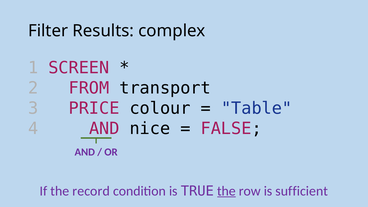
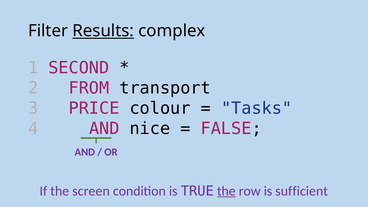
Results underline: none -> present
SCREEN: SCREEN -> SECOND
Table: Table -> Tasks
record: record -> screen
